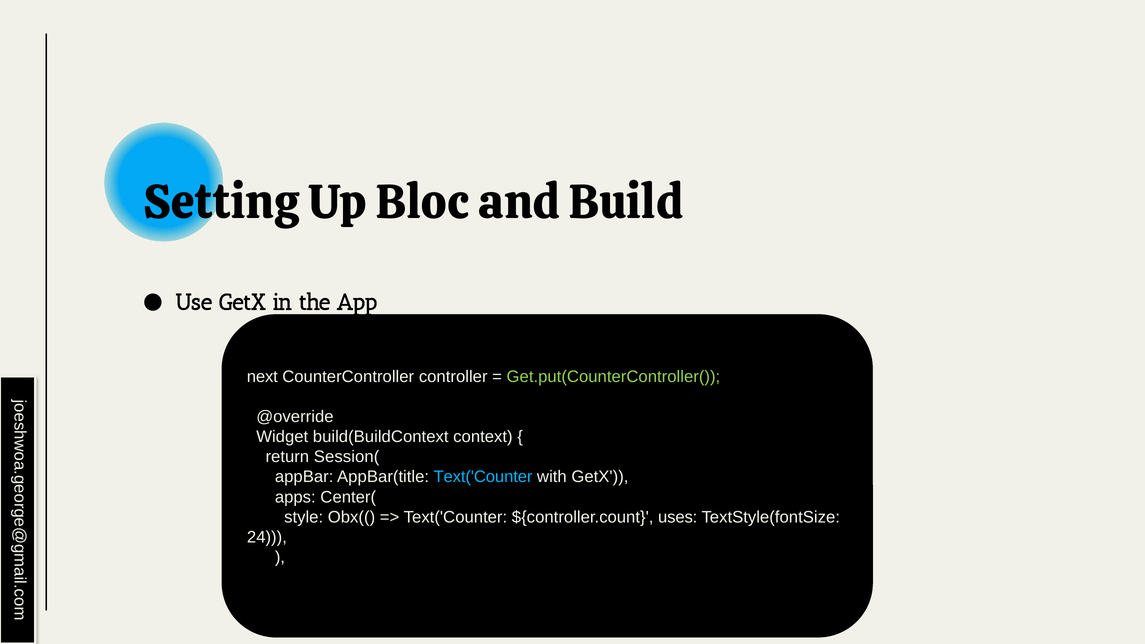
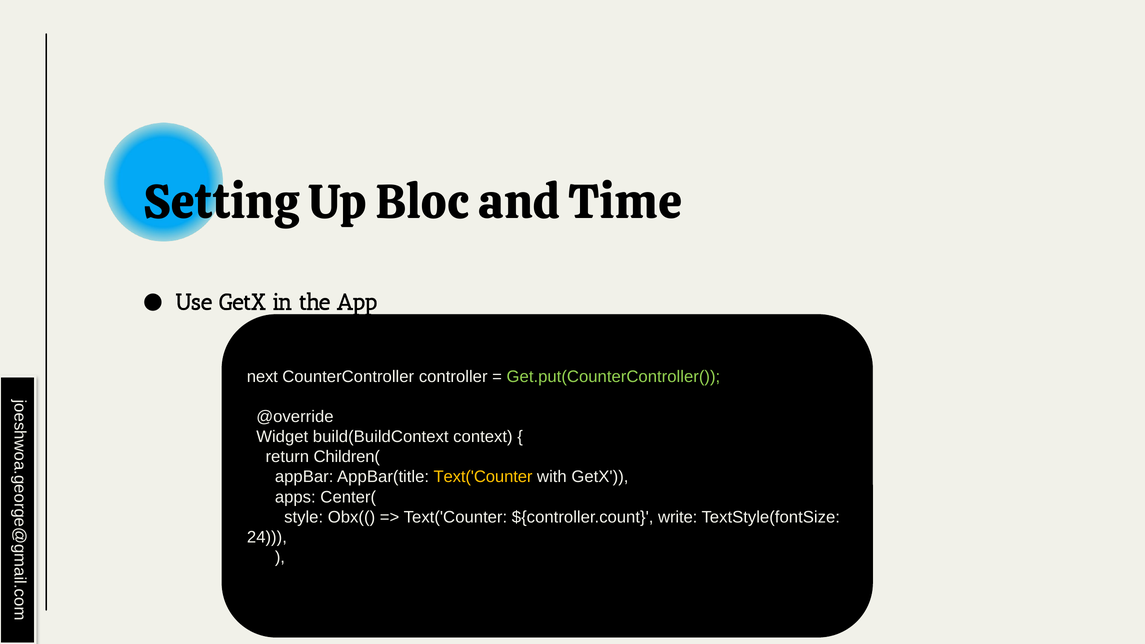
Build: Build -> Time
Session(: Session( -> Children(
Text('Counter at (483, 477) colour: light blue -> yellow
uses: uses -> write
